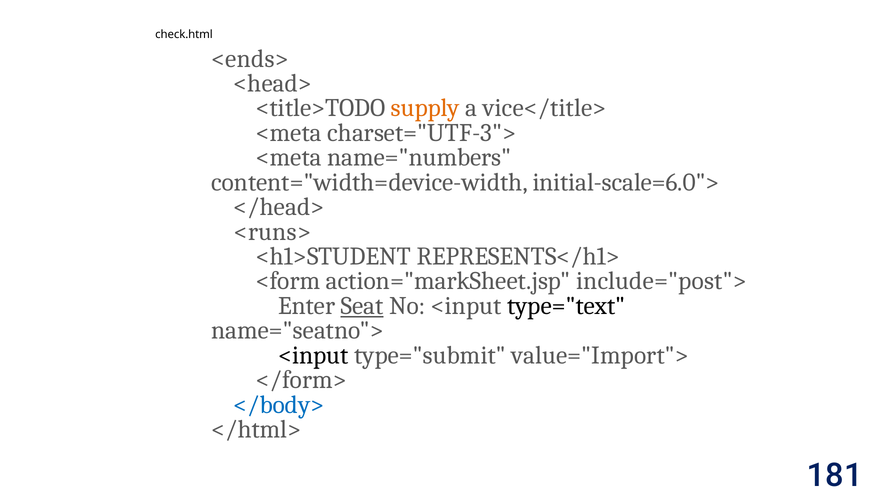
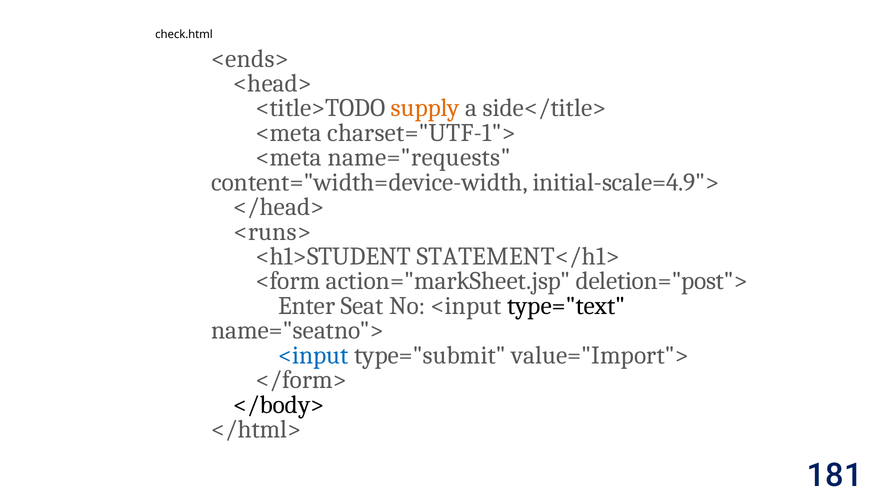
vice</title>: vice</title> -> side</title>
charset="UTF-3">: charset="UTF-3"> -> charset="UTF-1">
name="numbers: name="numbers -> name="requests
initial-scale=6.0">: initial-scale=6.0"> -> initial-scale=4.9">
REPRESENTS</h1>: REPRESENTS</h1> -> STATEMENT</h1>
include="post">: include="post"> -> deletion="post">
Seat underline: present -> none
<input at (313, 355) colour: black -> blue
</body> colour: blue -> black
